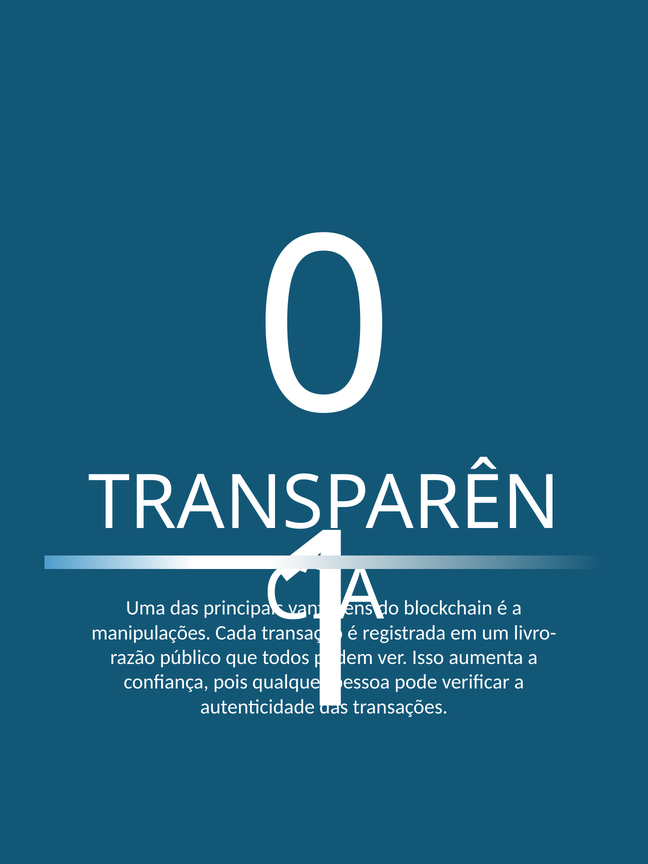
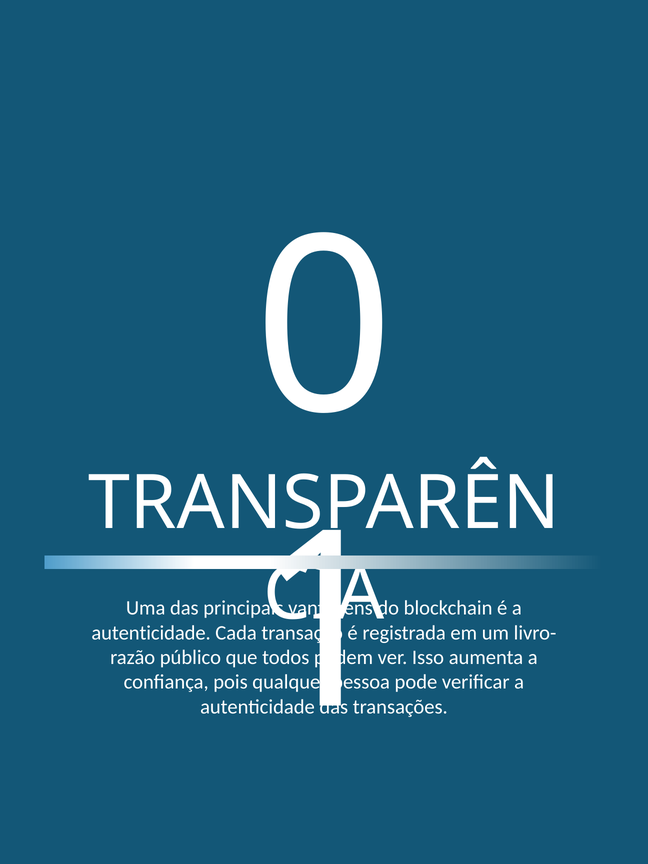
manipulações at (151, 633): manipulações -> autenticidade
